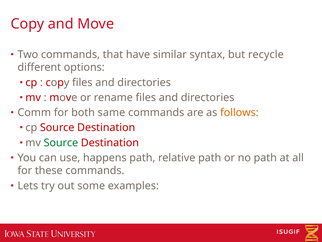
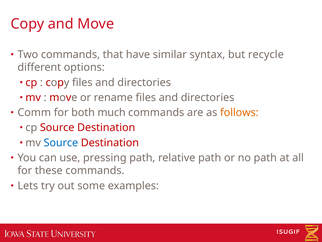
same: same -> much
Source at (61, 142) colour: green -> blue
happens: happens -> pressing
